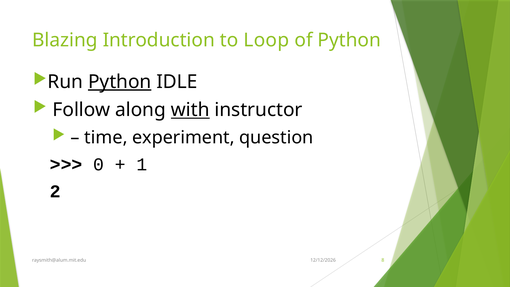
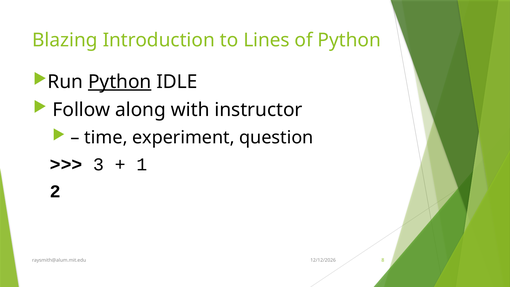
Loop: Loop -> Lines
with underline: present -> none
0: 0 -> 3
